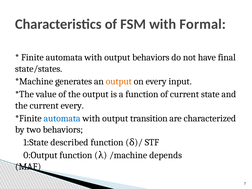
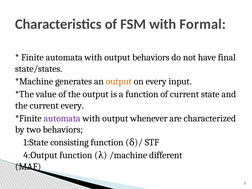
automata at (62, 118) colour: blue -> purple
transition: transition -> whenever
described: described -> consisting
0:Output: 0:Output -> 4:Output
depends: depends -> different
